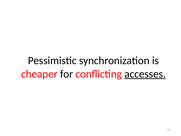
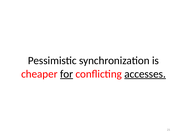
for underline: none -> present
